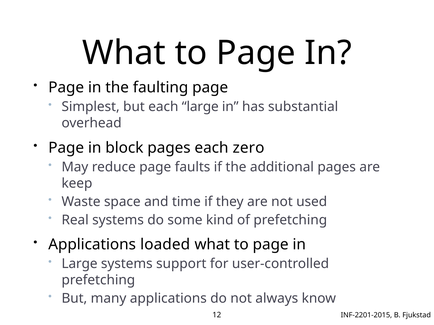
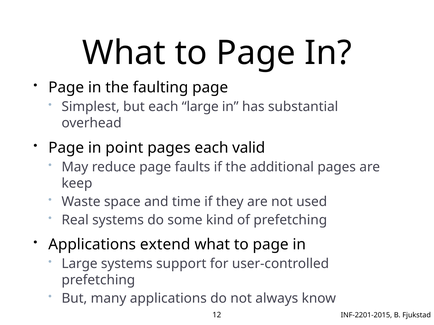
block: block -> point
zero: zero -> valid
loaded: loaded -> extend
